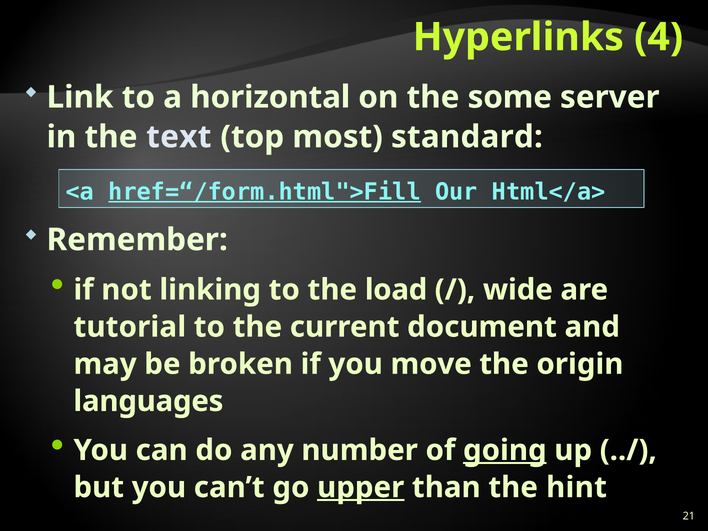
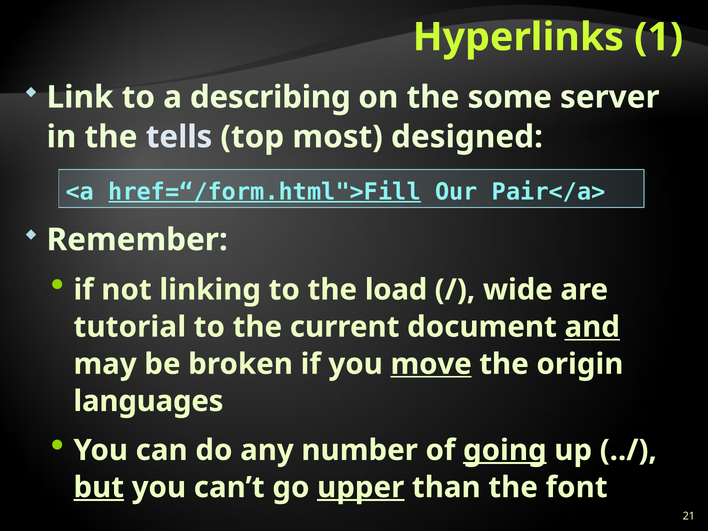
4: 4 -> 1
horizontal: horizontal -> describing
text: text -> tells
standard: standard -> designed
Html</a>: Html</a> -> Pair</a>
and underline: none -> present
move underline: none -> present
but underline: none -> present
hint: hint -> font
